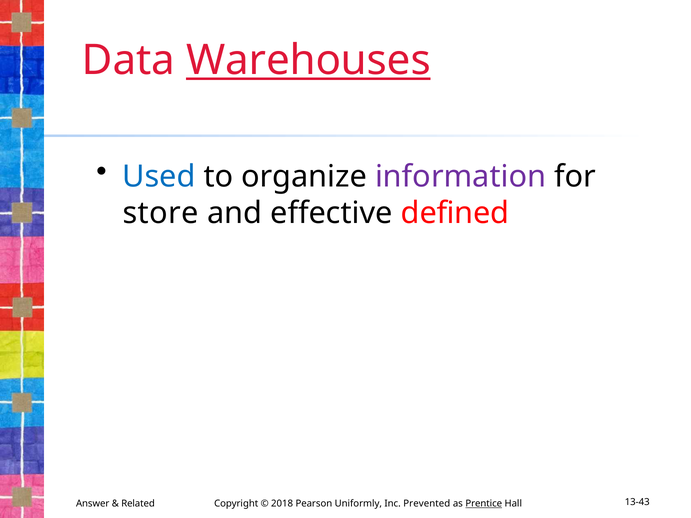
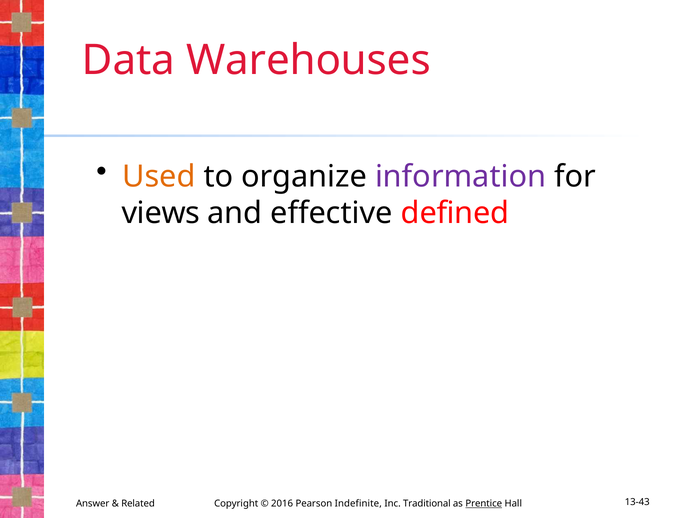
Warehouses underline: present -> none
Used colour: blue -> orange
store: store -> views
2018: 2018 -> 2016
Uniformly: Uniformly -> Indefinite
Prevented: Prevented -> Traditional
